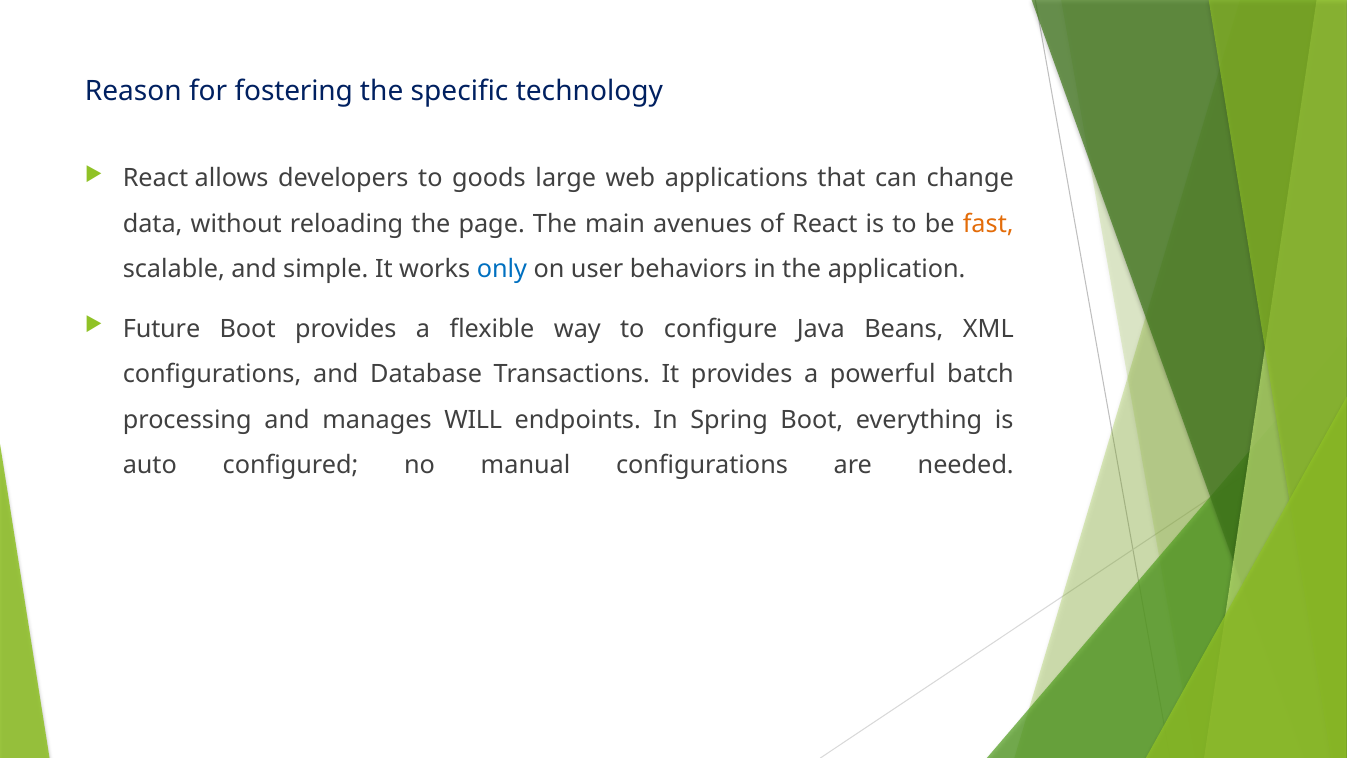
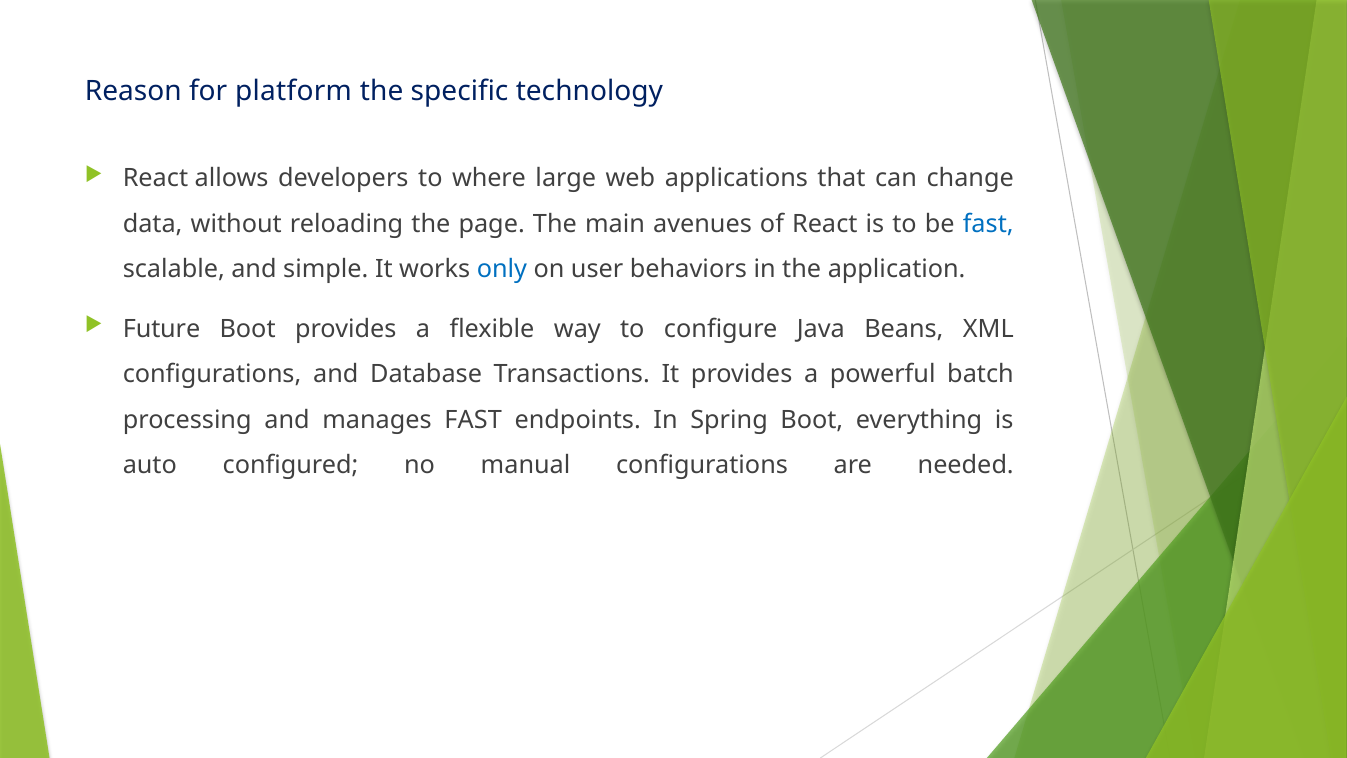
fostering: fostering -> platform
goods: goods -> where
fast at (988, 224) colour: orange -> blue
manages WILL: WILL -> FAST
